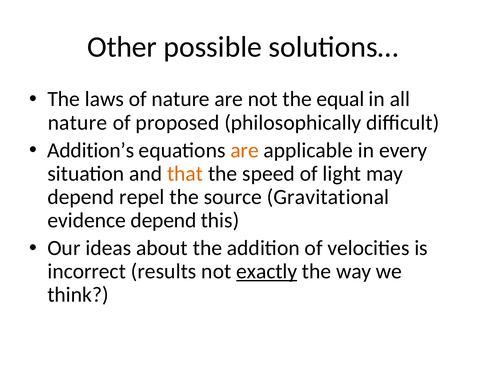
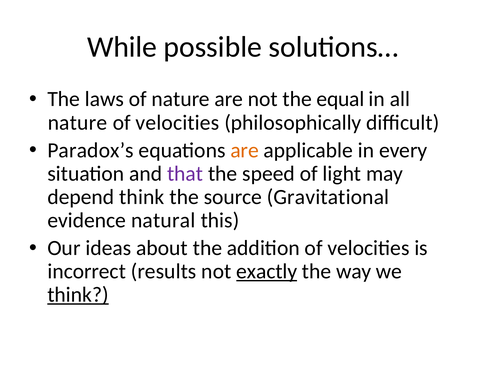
Other: Other -> While
proposed at (178, 122): proposed -> velocities
Addition’s: Addition’s -> Paradox’s
that colour: orange -> purple
depend repel: repel -> think
evidence depend: depend -> natural
think at (78, 294) underline: none -> present
